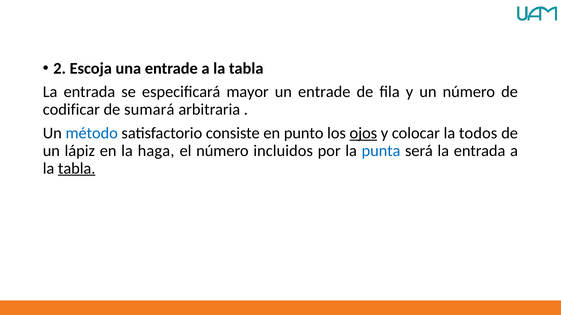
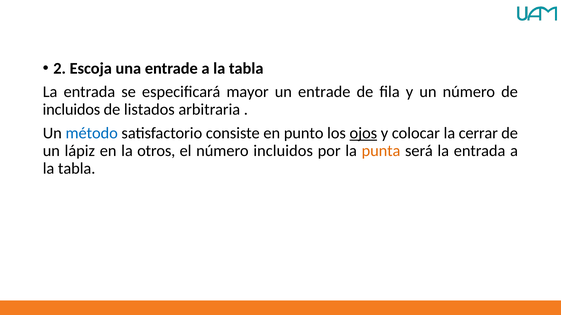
codificar at (71, 110): codificar -> incluidos
sumará: sumará -> listados
todos: todos -> cerrar
haga: haga -> otros
punta colour: blue -> orange
tabla at (77, 169) underline: present -> none
